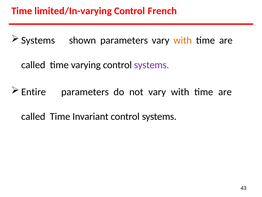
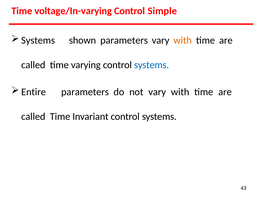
limited/In-varying: limited/In-varying -> voltage/In-varying
French: French -> Simple
systems at (152, 65) colour: purple -> blue
